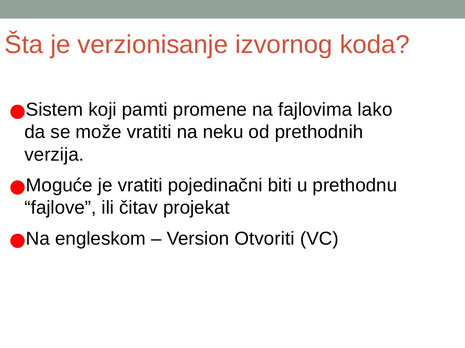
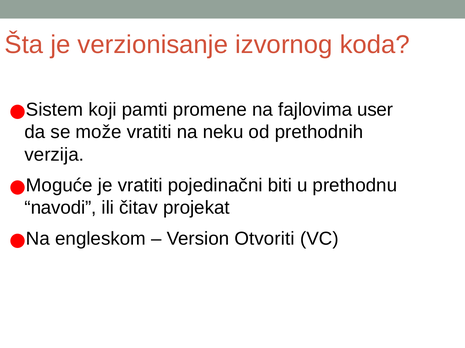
lako: lako -> user
fajlove: fajlove -> navodi
